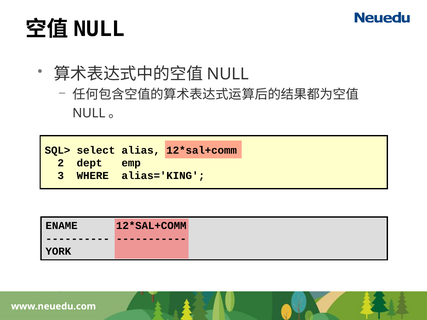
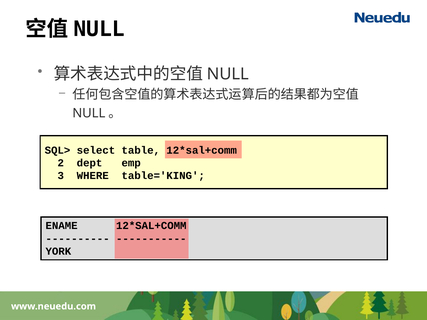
alias: alias -> table
alias='KING: alias='KING -> table='KING
